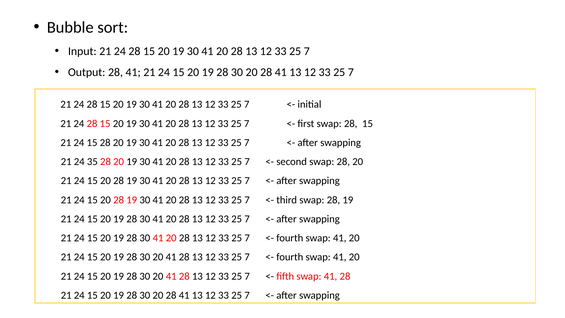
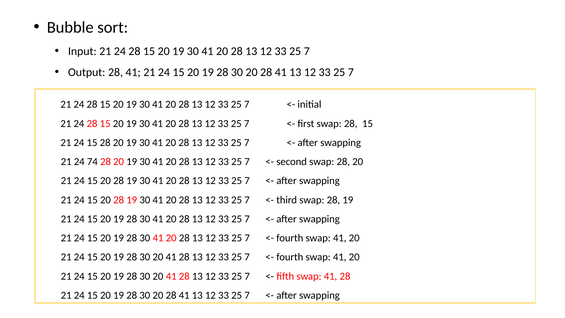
35: 35 -> 74
